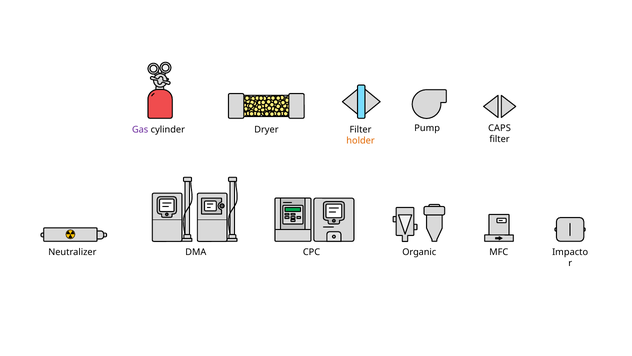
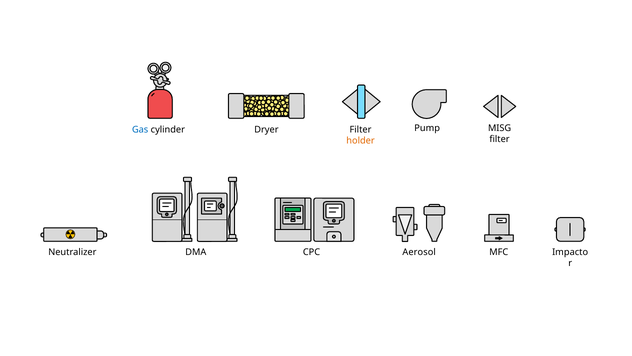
CAPS: CAPS -> MISG
Gas colour: purple -> blue
Organic: Organic -> Aerosol
